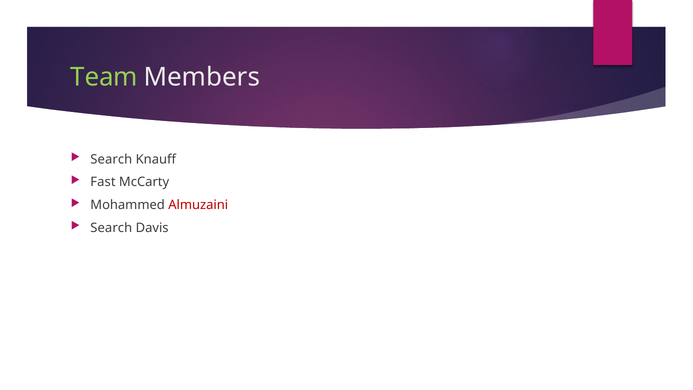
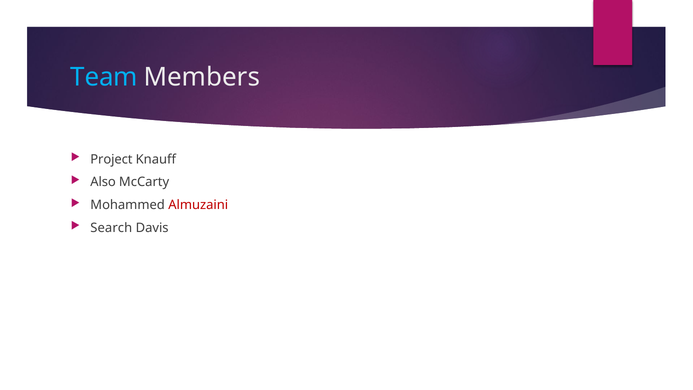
Team colour: light green -> light blue
Search at (111, 159): Search -> Project
Fast: Fast -> Also
